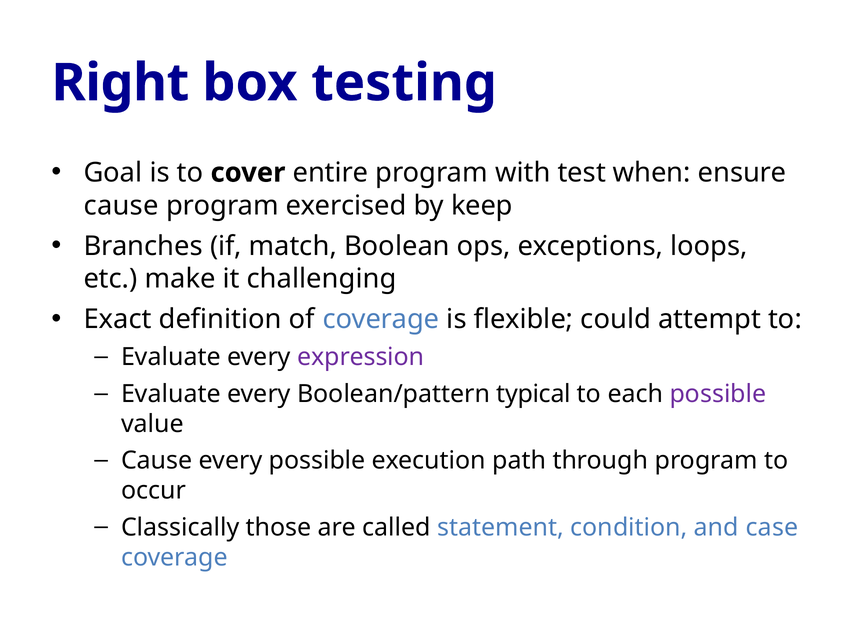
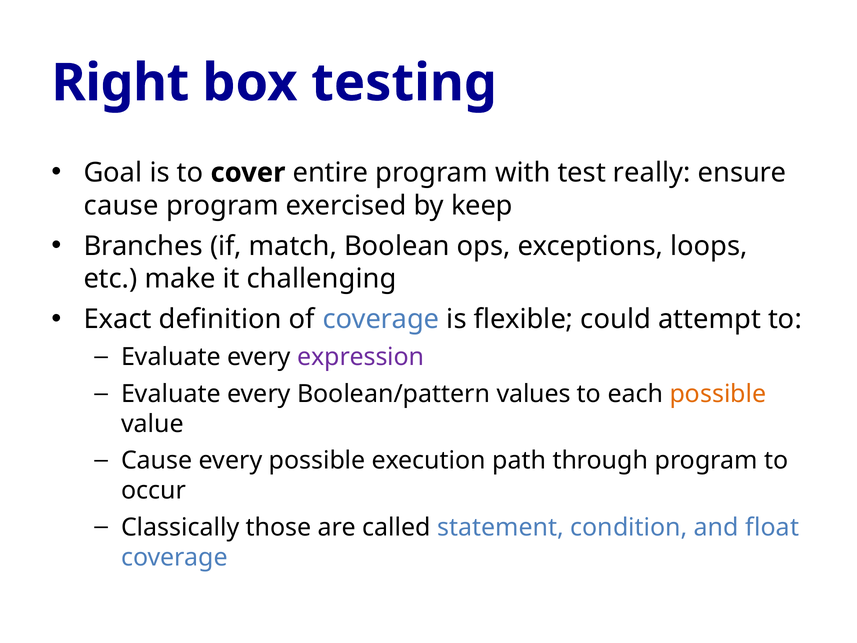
when: when -> really
typical: typical -> values
possible at (718, 394) colour: purple -> orange
case: case -> float
